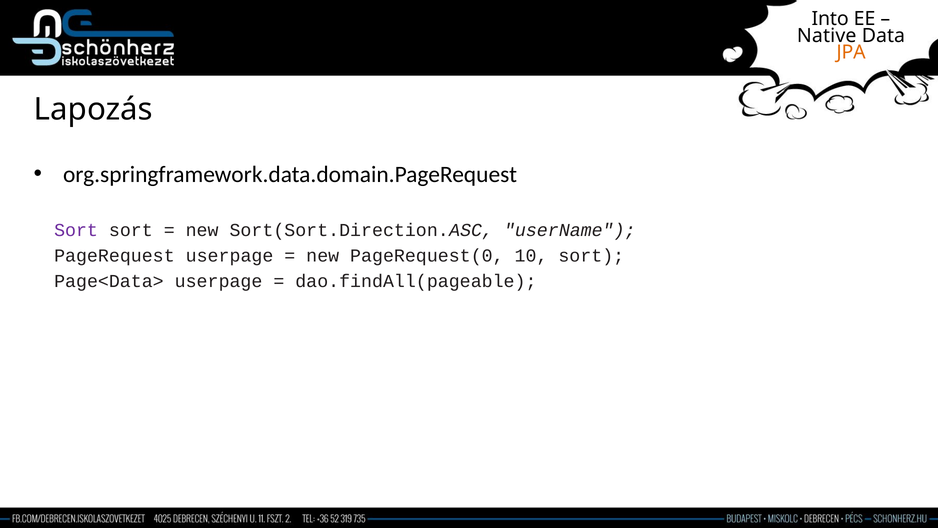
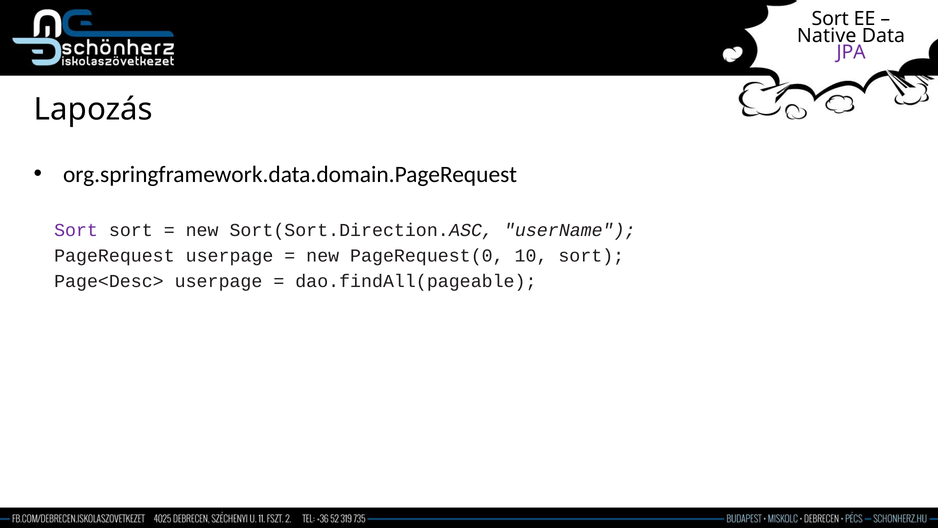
Into at (830, 19): Into -> Sort
JPA colour: orange -> purple
Page<Data>: Page<Data> -> Page<Desc>
